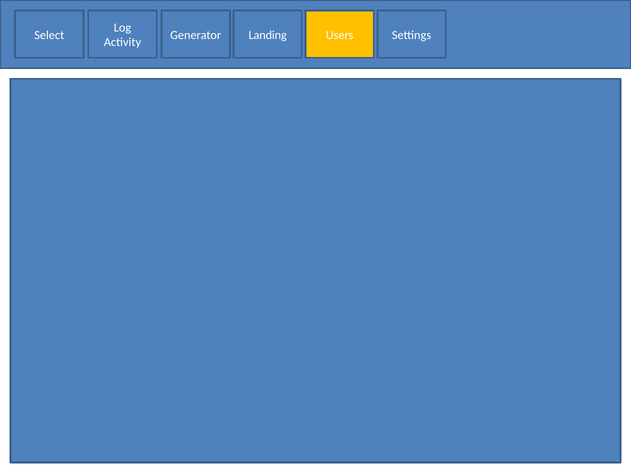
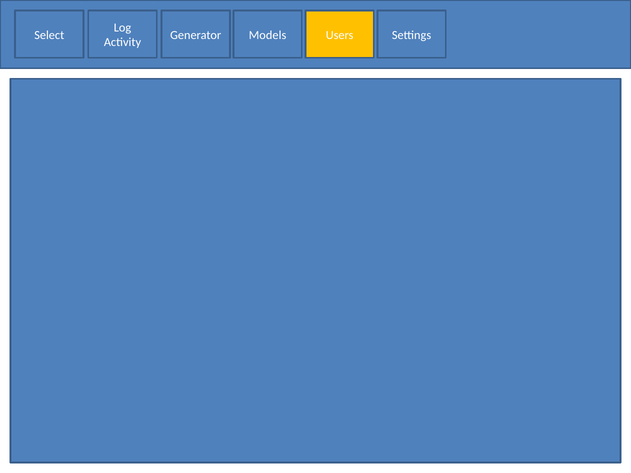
Landing: Landing -> Models
